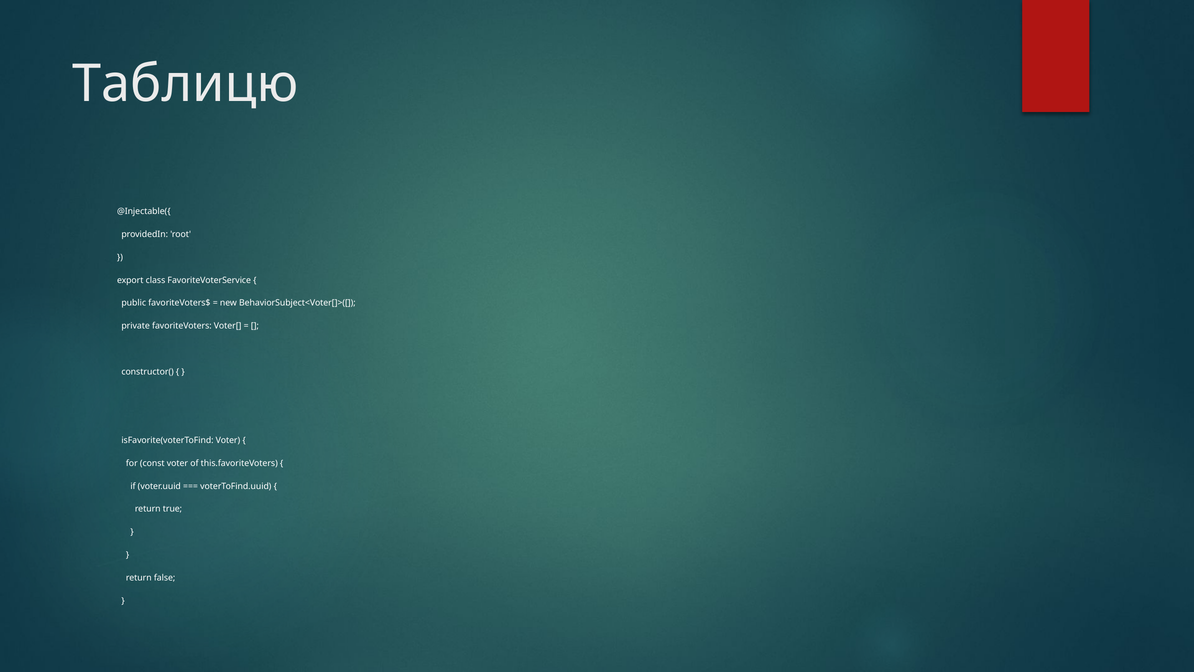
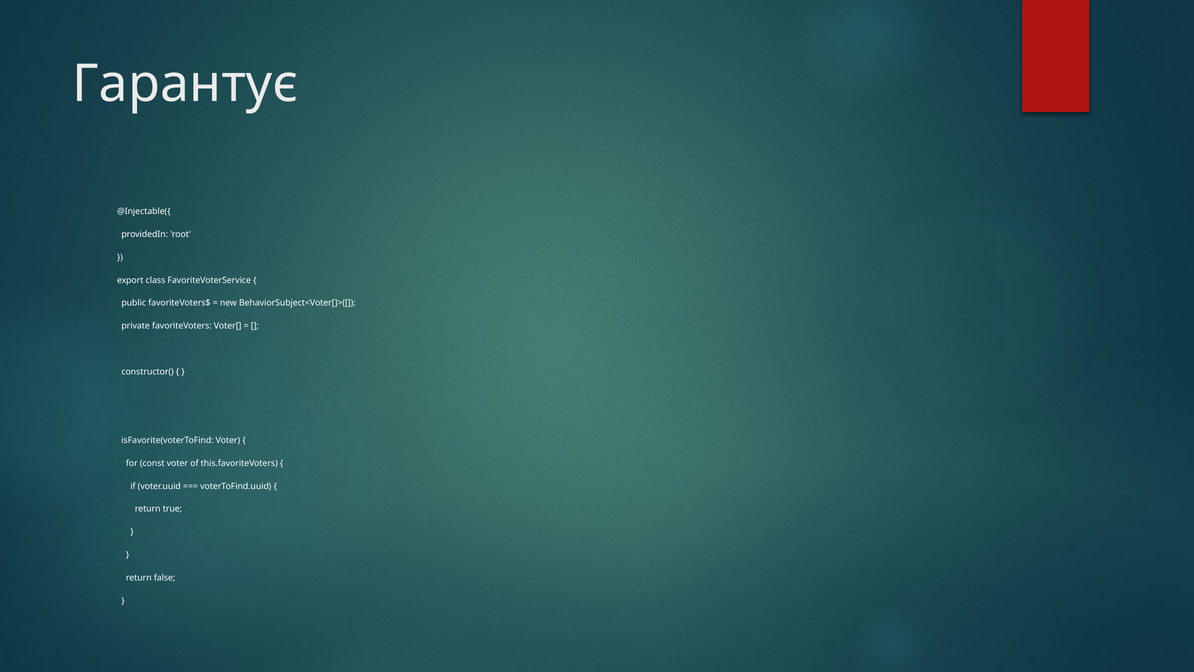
Таблицю: Таблицю -> Гарантує
